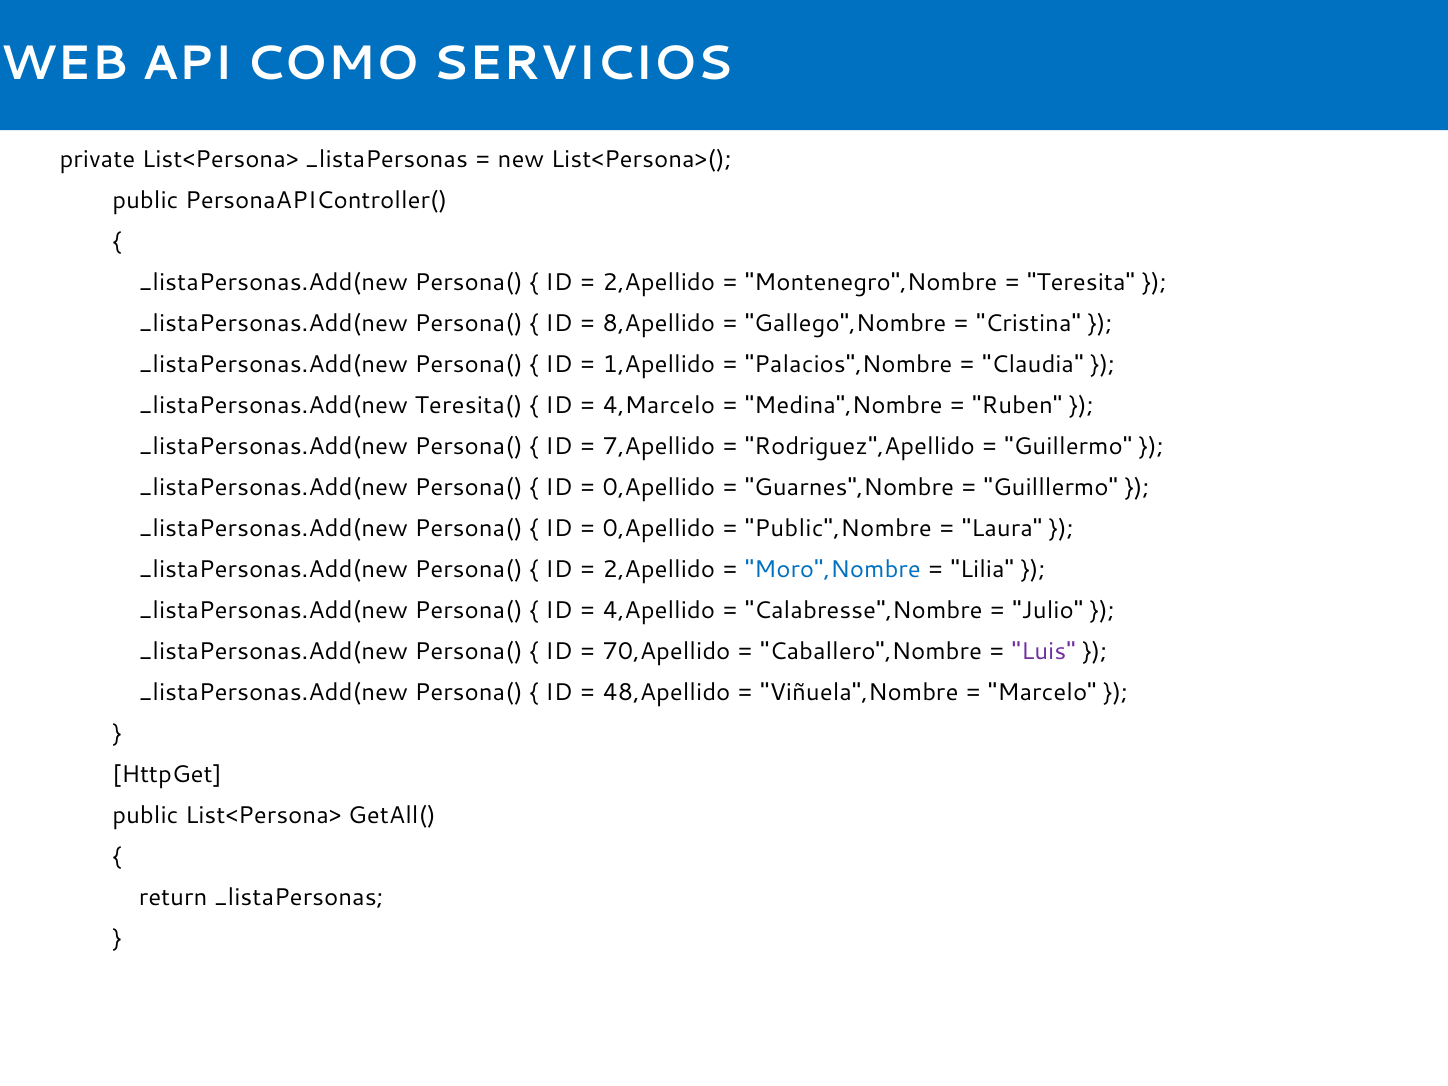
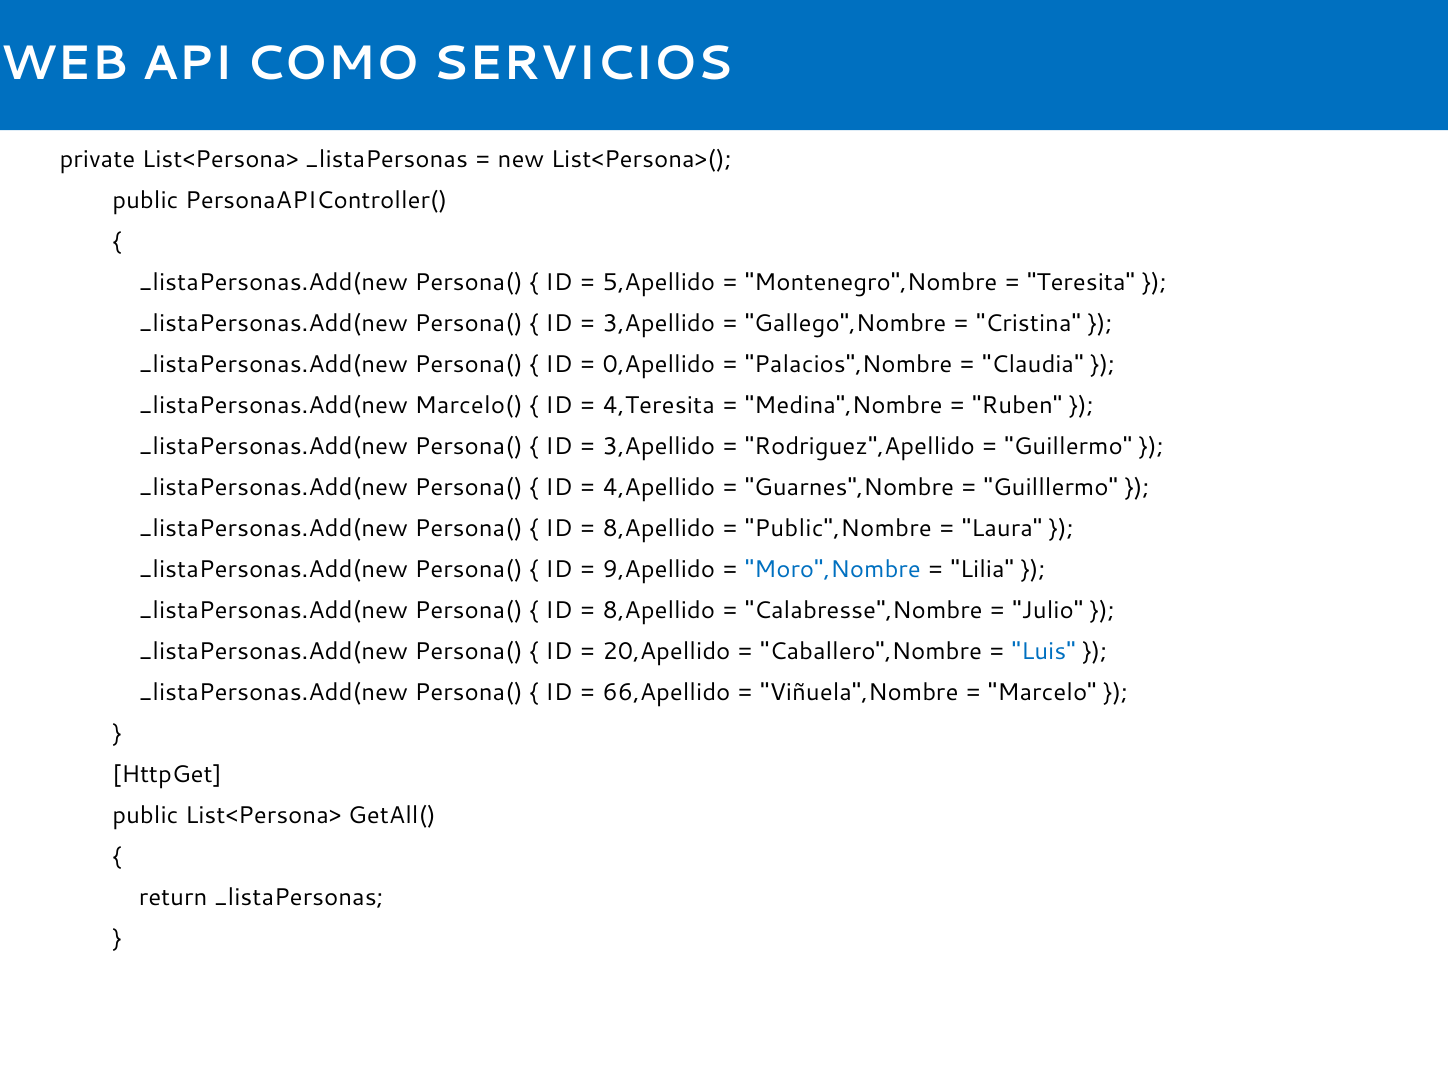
2,Apellido at (659, 282): 2,Apellido -> 5,Apellido
8,Apellido at (659, 323): 8,Apellido -> 3,Apellido
1,Apellido: 1,Apellido -> 0,Apellido
Teresita(: Teresita( -> Marcelo(
4,Marcelo: 4,Marcelo -> 4,Teresita
7,Apellido at (659, 446): 7,Apellido -> 3,Apellido
0,Apellido at (659, 487): 0,Apellido -> 4,Apellido
0,Apellido at (659, 529): 0,Apellido -> 8,Apellido
2,Apellido at (659, 570): 2,Apellido -> 9,Apellido
4,Apellido at (659, 611): 4,Apellido -> 8,Apellido
70,Apellido: 70,Apellido -> 20,Apellido
Luis colour: purple -> blue
48,Apellido: 48,Apellido -> 66,Apellido
